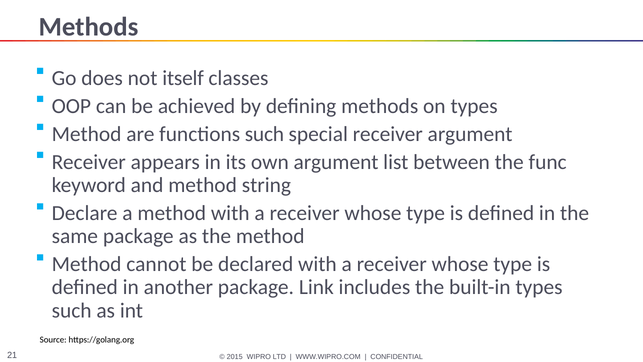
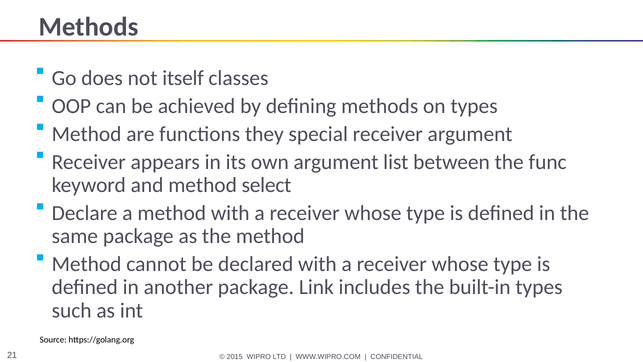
functions such: such -> they
string: string -> select
